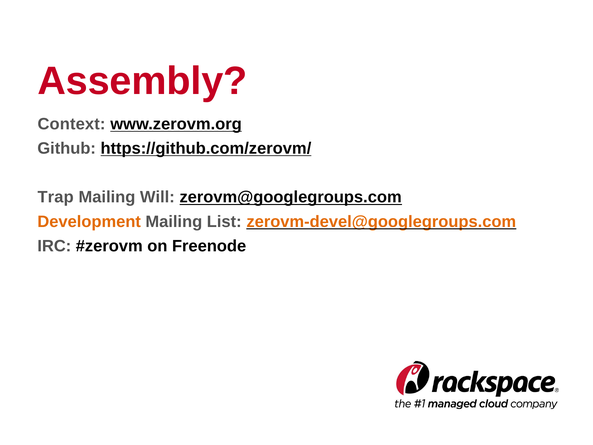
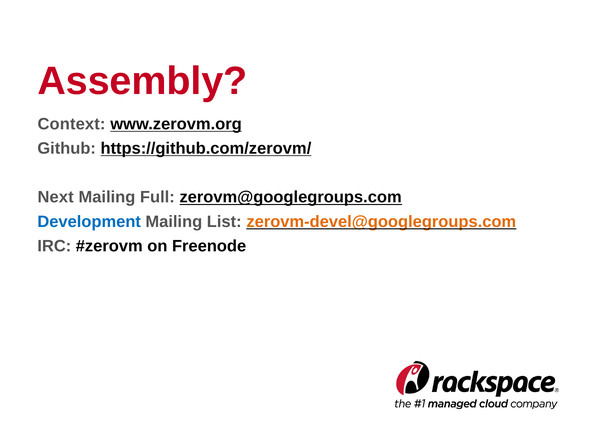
Trap: Trap -> Next
Will: Will -> Full
Development colour: orange -> blue
